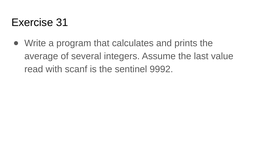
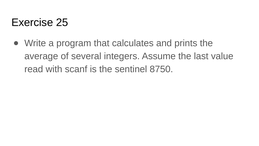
31: 31 -> 25
9992: 9992 -> 8750
